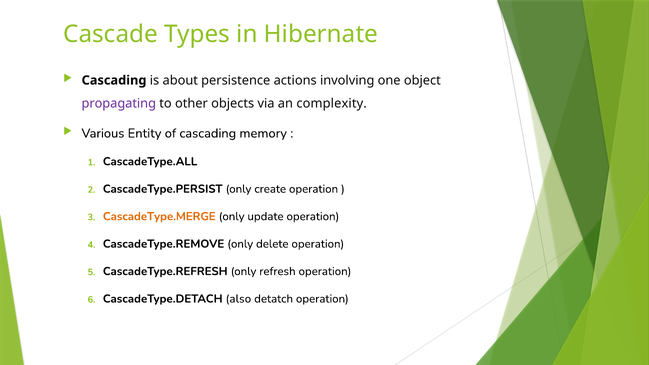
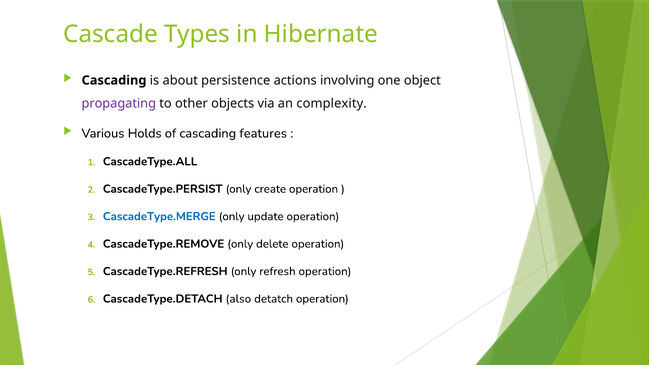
Entity: Entity -> Holds
memory: memory -> features
CascadeType.MERGE colour: orange -> blue
